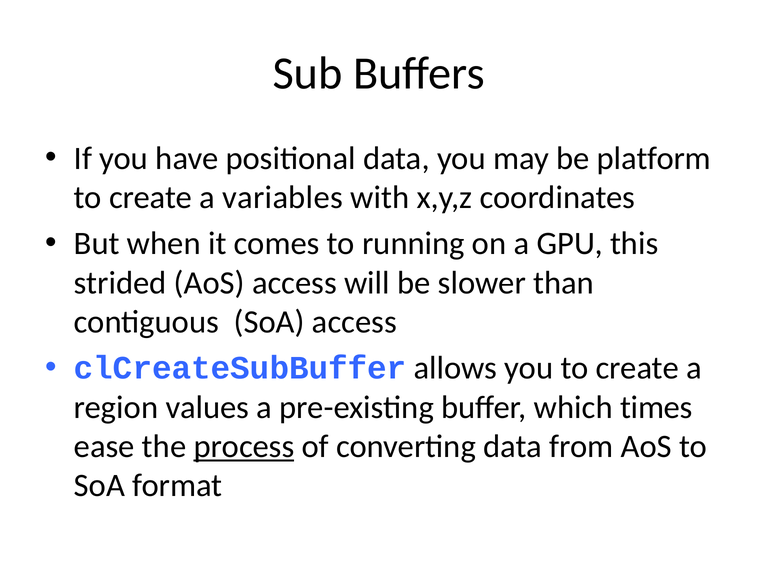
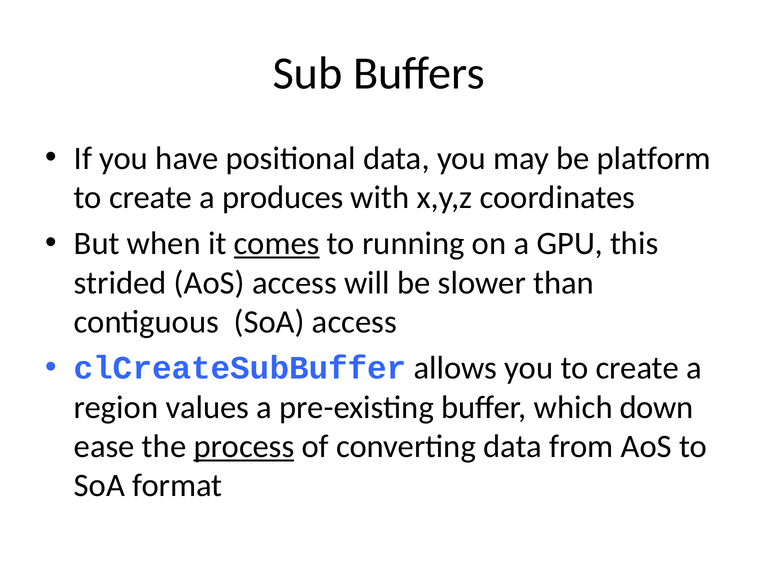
variables: variables -> produces
comes underline: none -> present
times: times -> down
